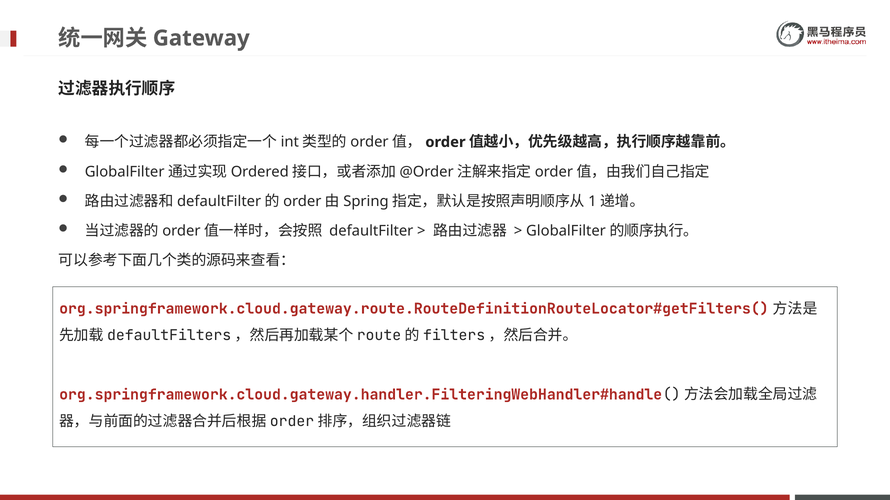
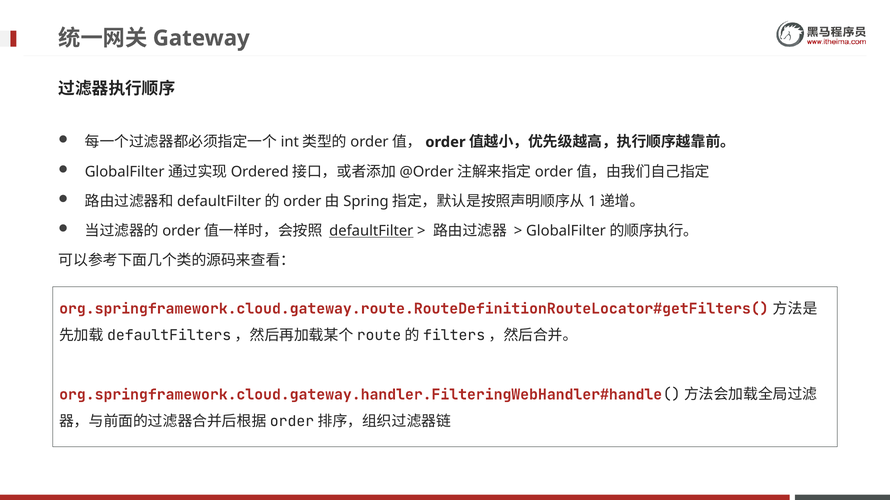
defaultFilter underline: none -> present
